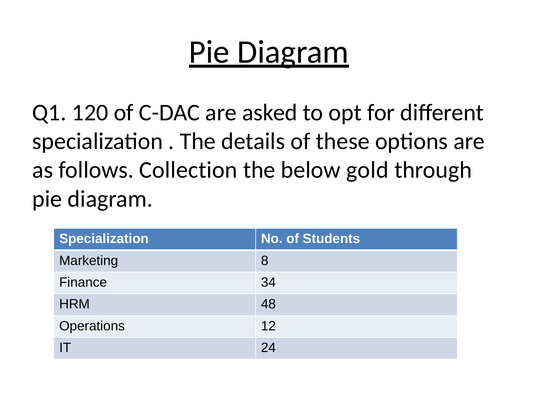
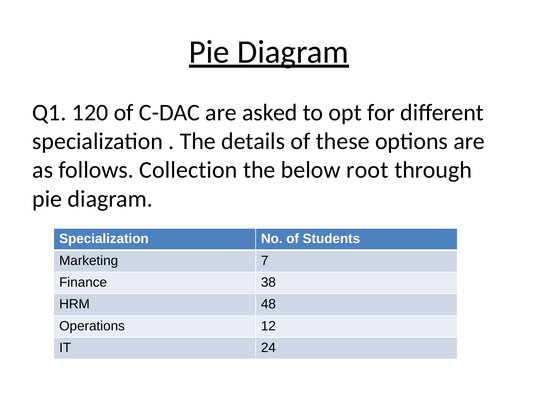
gold: gold -> root
8: 8 -> 7
34: 34 -> 38
